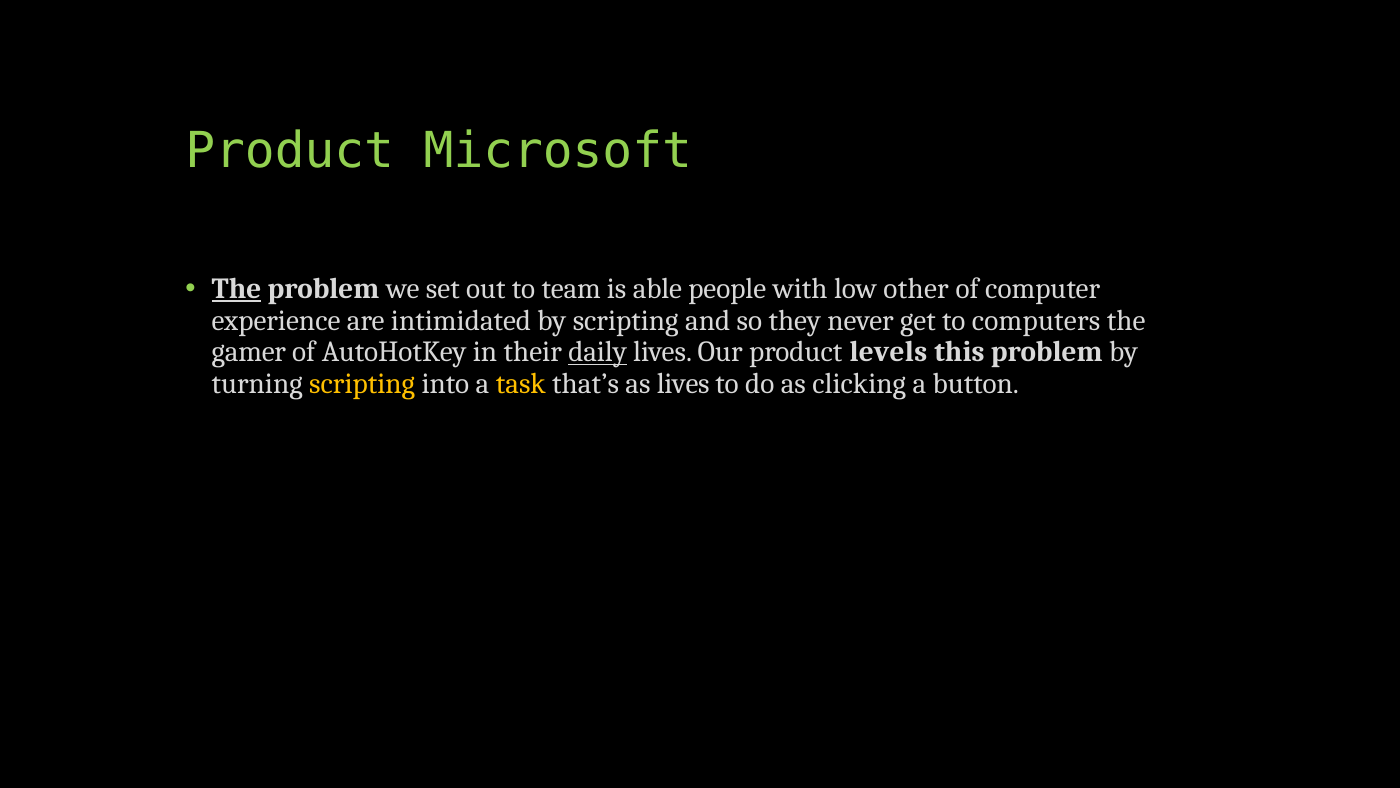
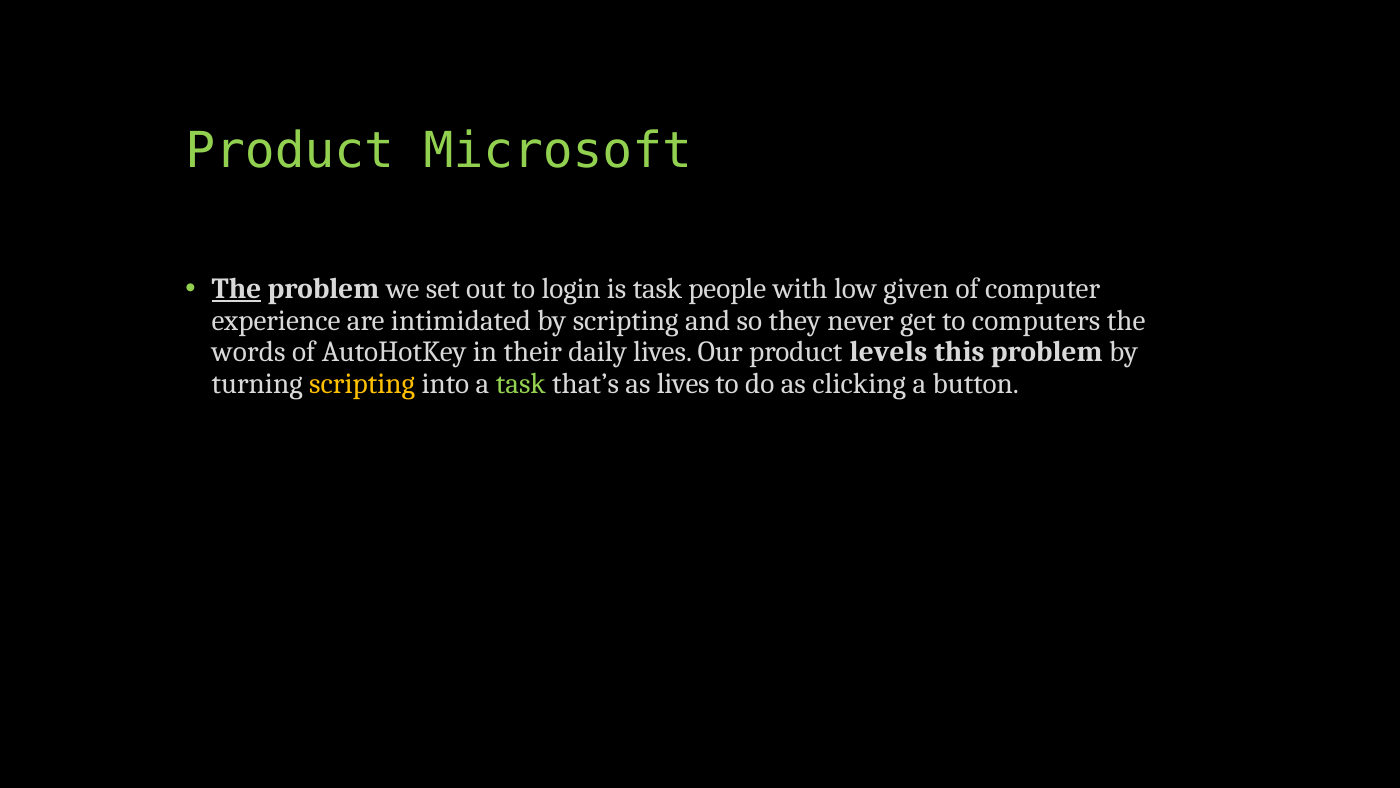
team: team -> login
is able: able -> task
other: other -> given
gamer: gamer -> words
daily underline: present -> none
task at (521, 383) colour: yellow -> light green
